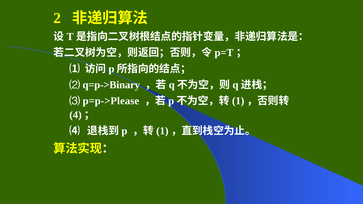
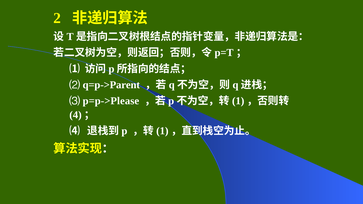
q=p->Binary: q=p->Binary -> q=p->Parent
